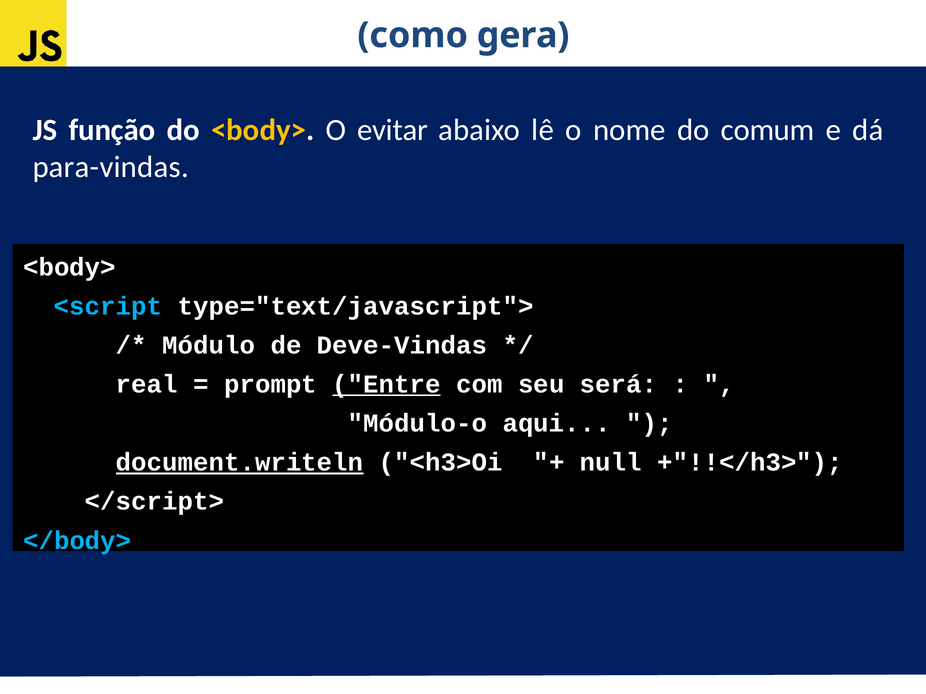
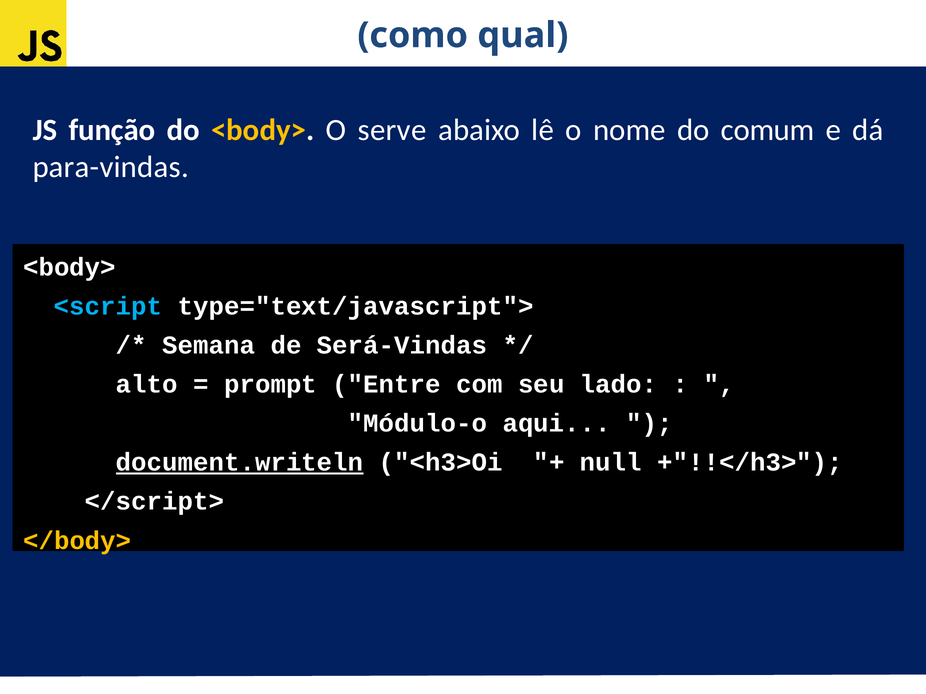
gera: gera -> qual
evitar: evitar -> serve
Módulo: Módulo -> Semana
Deve-Vindas: Deve-Vindas -> Será-Vindas
real: real -> alto
Entre underline: present -> none
será: será -> lado
</body> colour: light blue -> yellow
